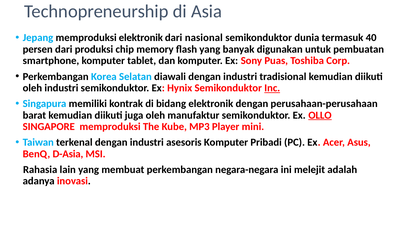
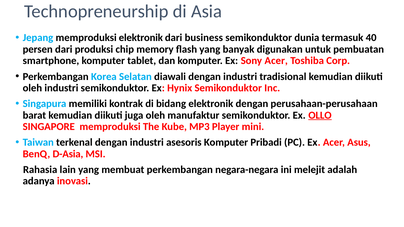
nasional: nasional -> business
Sony Puas: Puas -> Acer
Inc underline: present -> none
